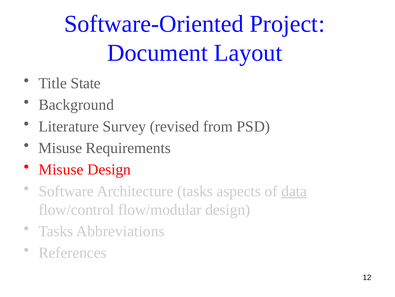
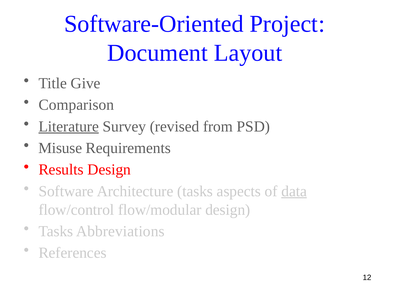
State: State -> Give
Background: Background -> Comparison
Literature underline: none -> present
Misuse at (61, 169): Misuse -> Results
